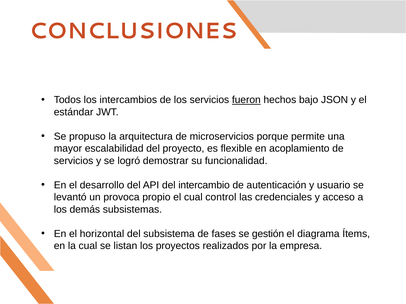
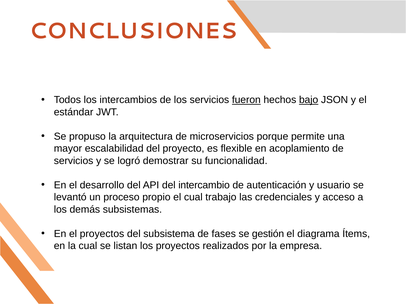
bajo underline: none -> present
provoca: provoca -> proceso
control: control -> trabajo
el horizontal: horizontal -> proyectos
